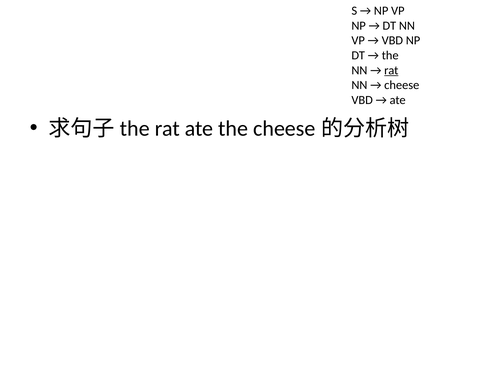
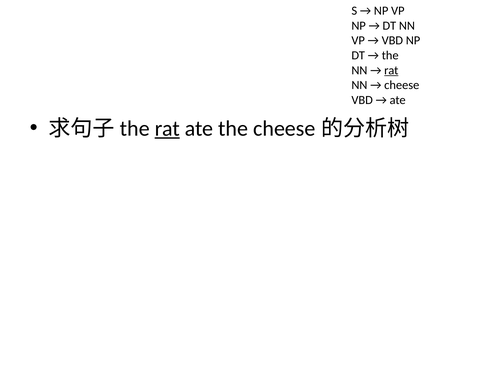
rat at (167, 128) underline: none -> present
